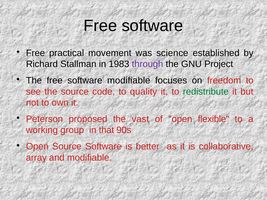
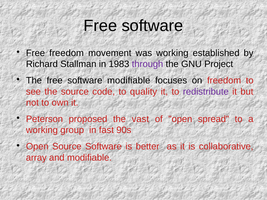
Free practical: practical -> freedom
was science: science -> working
redistribute colour: green -> purple
flexible: flexible -> spread
that: that -> fast
